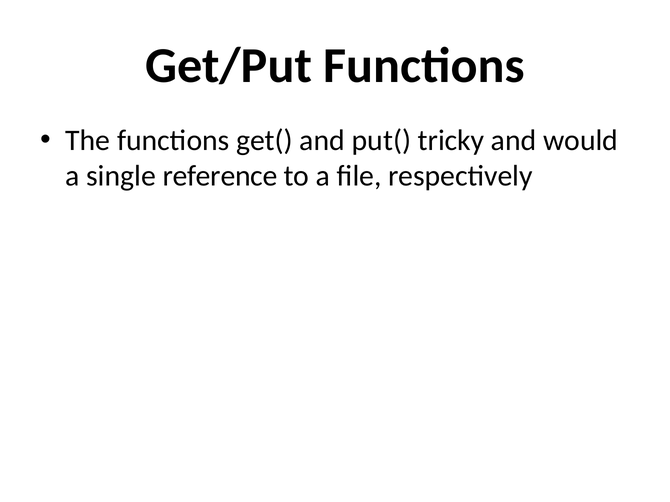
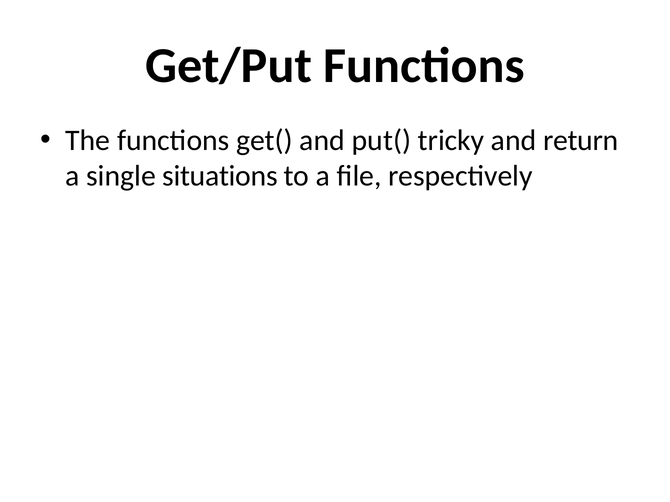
would: would -> return
reference: reference -> situations
